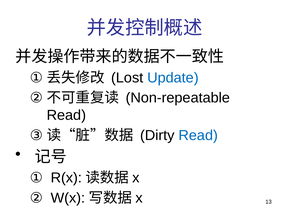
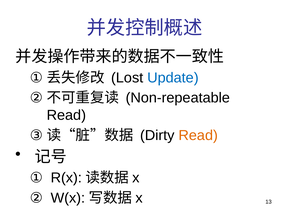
Read at (198, 136) colour: blue -> orange
